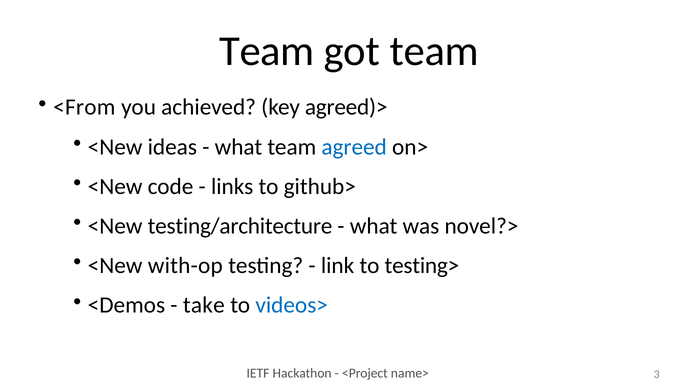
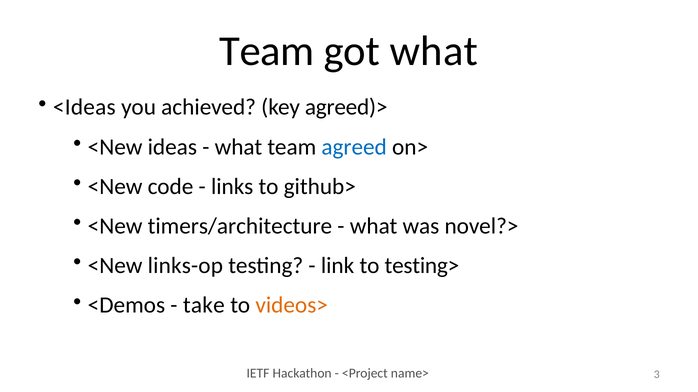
got team: team -> what
<From: <From -> <Ideas
testing/architecture: testing/architecture -> timers/architecture
with-op: with-op -> links-op
videos> colour: blue -> orange
